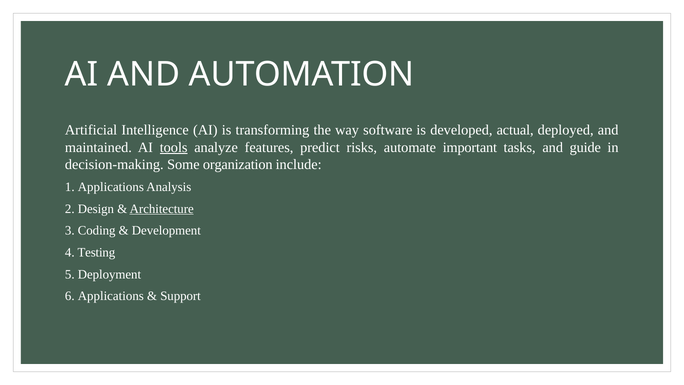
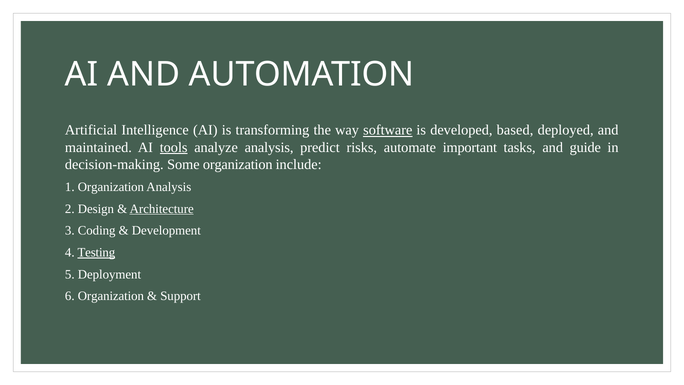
software underline: none -> present
actual: actual -> based
analyze features: features -> analysis
1 Applications: Applications -> Organization
Testing underline: none -> present
6 Applications: Applications -> Organization
